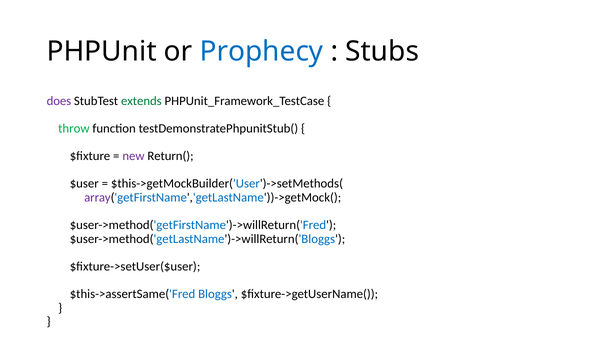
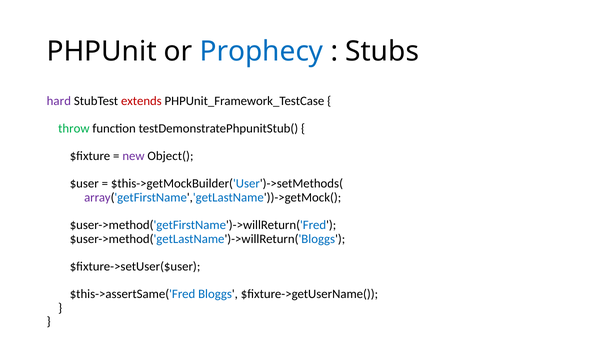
does: does -> hard
extends colour: green -> red
Return(: Return( -> Object(
